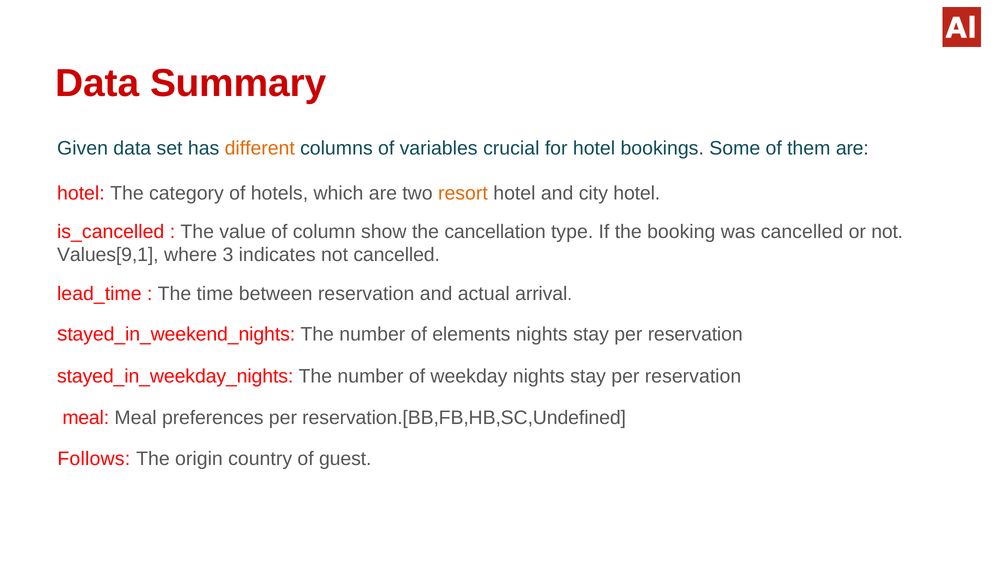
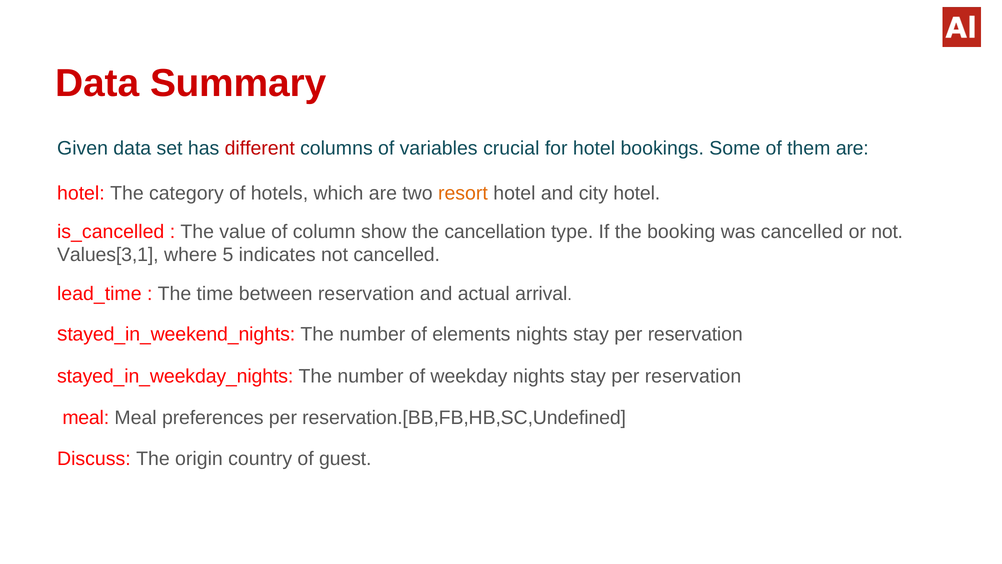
different colour: orange -> red
Values[9,1: Values[9,1 -> Values[3,1
3: 3 -> 5
Follows: Follows -> Discuss
